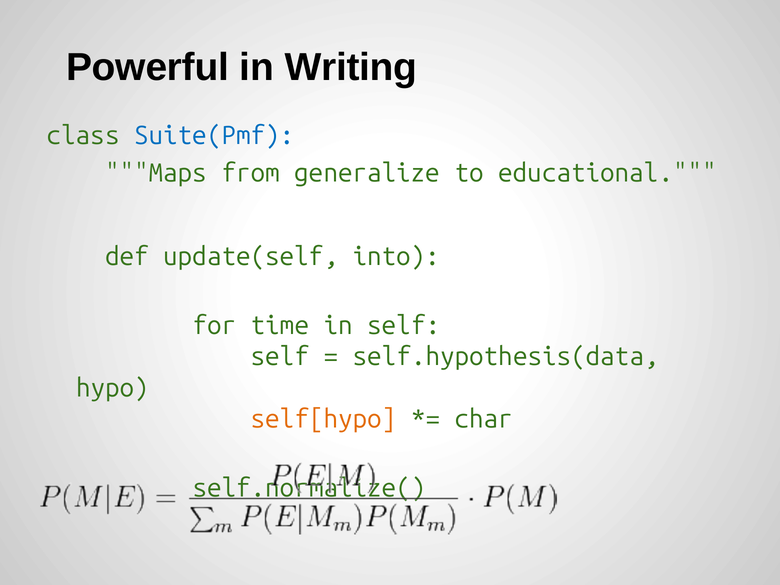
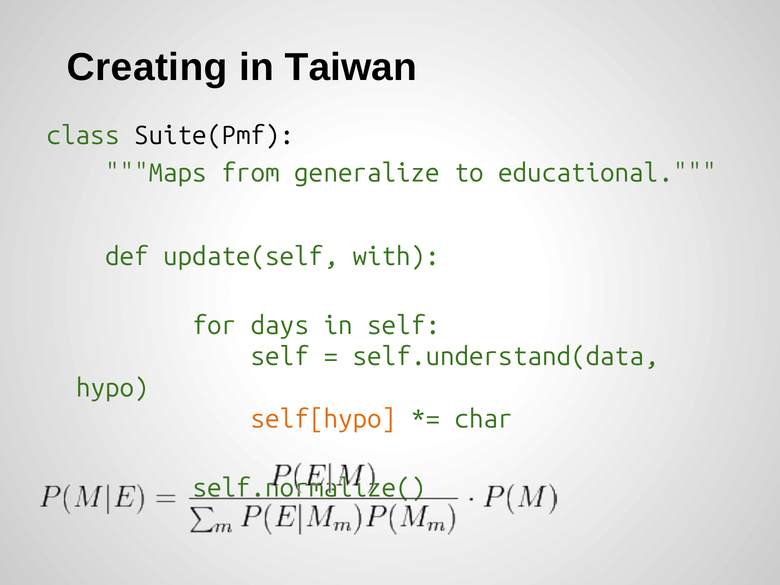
Powerful: Powerful -> Creating
Writing: Writing -> Taiwan
Suite(Pmf colour: blue -> black
into: into -> with
time: time -> days
self.hypothesis(data: self.hypothesis(data -> self.understand(data
